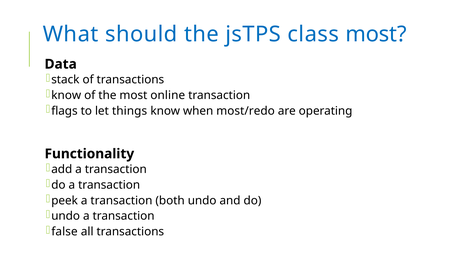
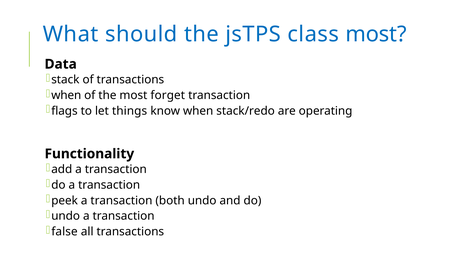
know at (66, 95): know -> when
online: online -> forget
most/redo: most/redo -> stack/redo
